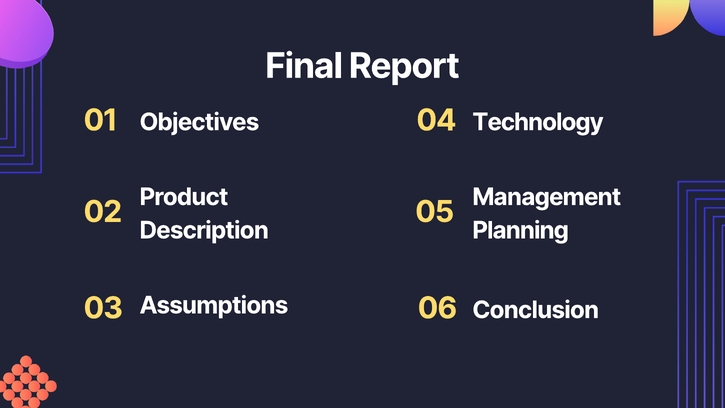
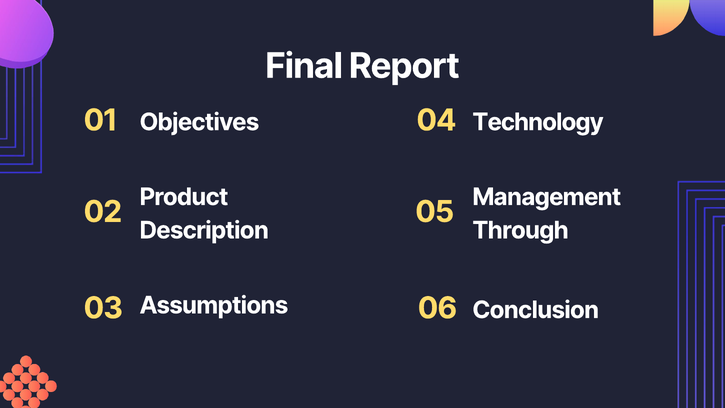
Planning: Planning -> Through
